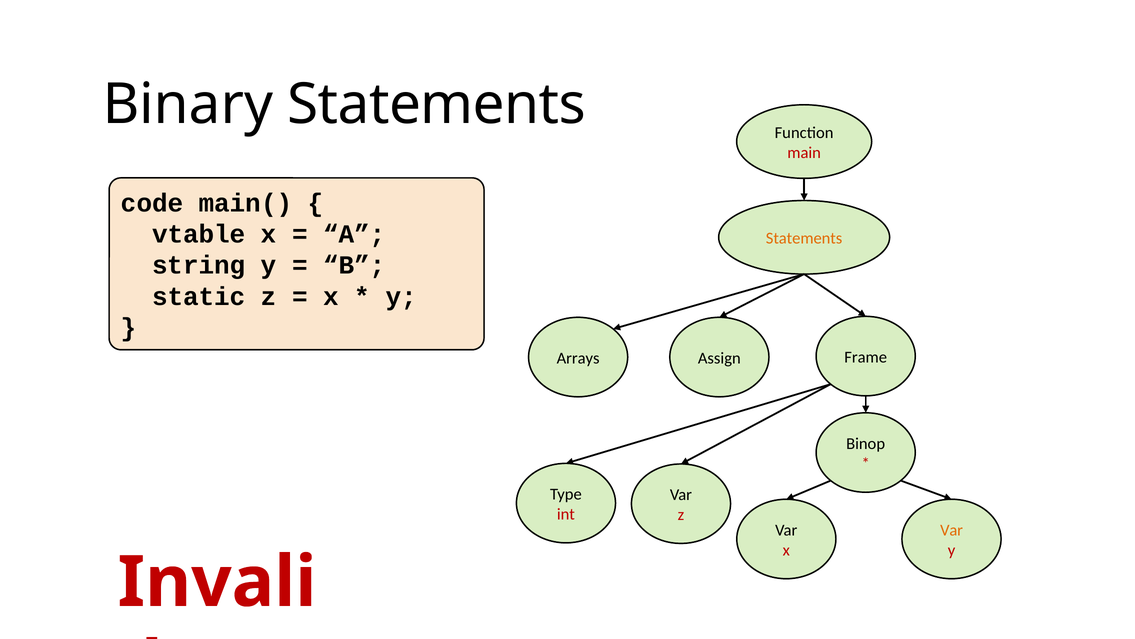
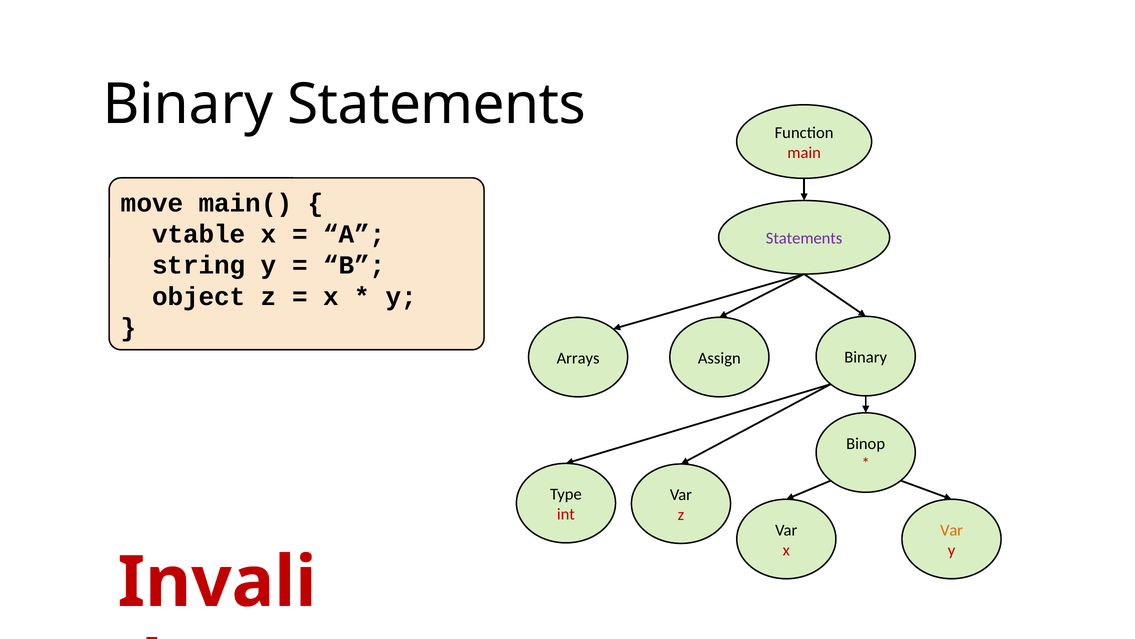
code: code -> move
Statements at (804, 238) colour: orange -> purple
static: static -> object
Assign Frame: Frame -> Binary
